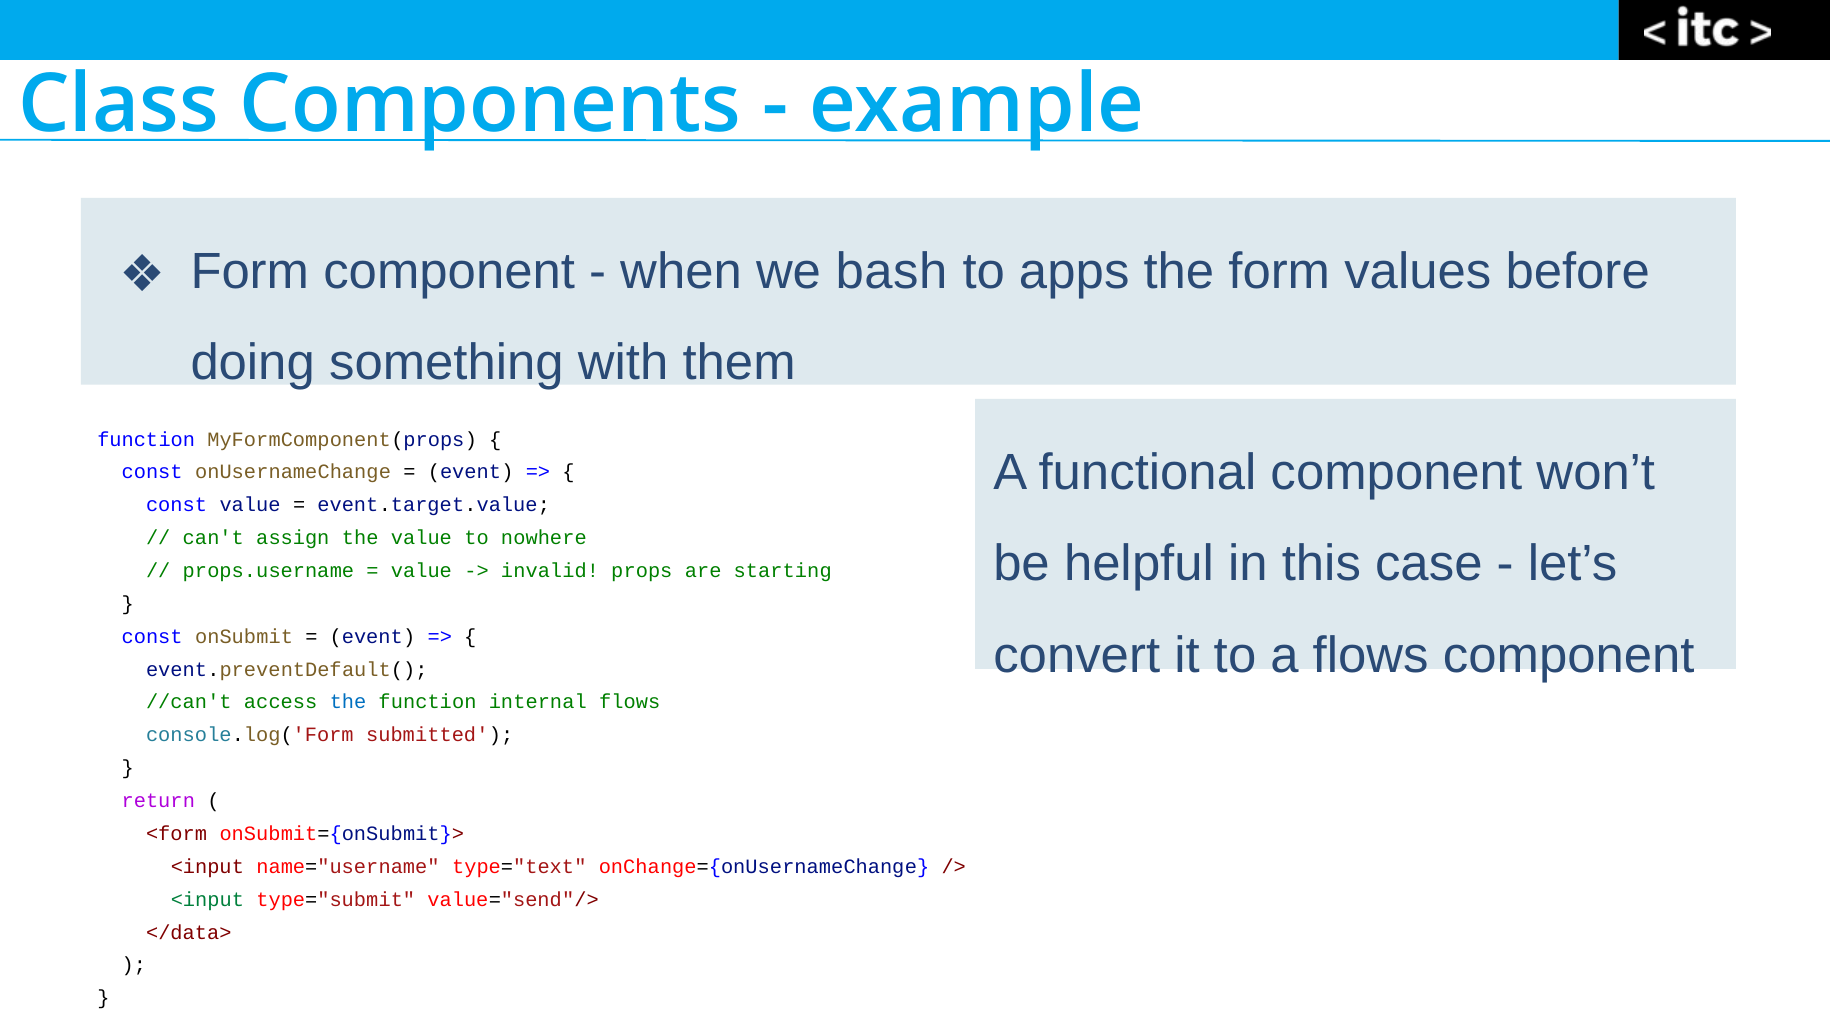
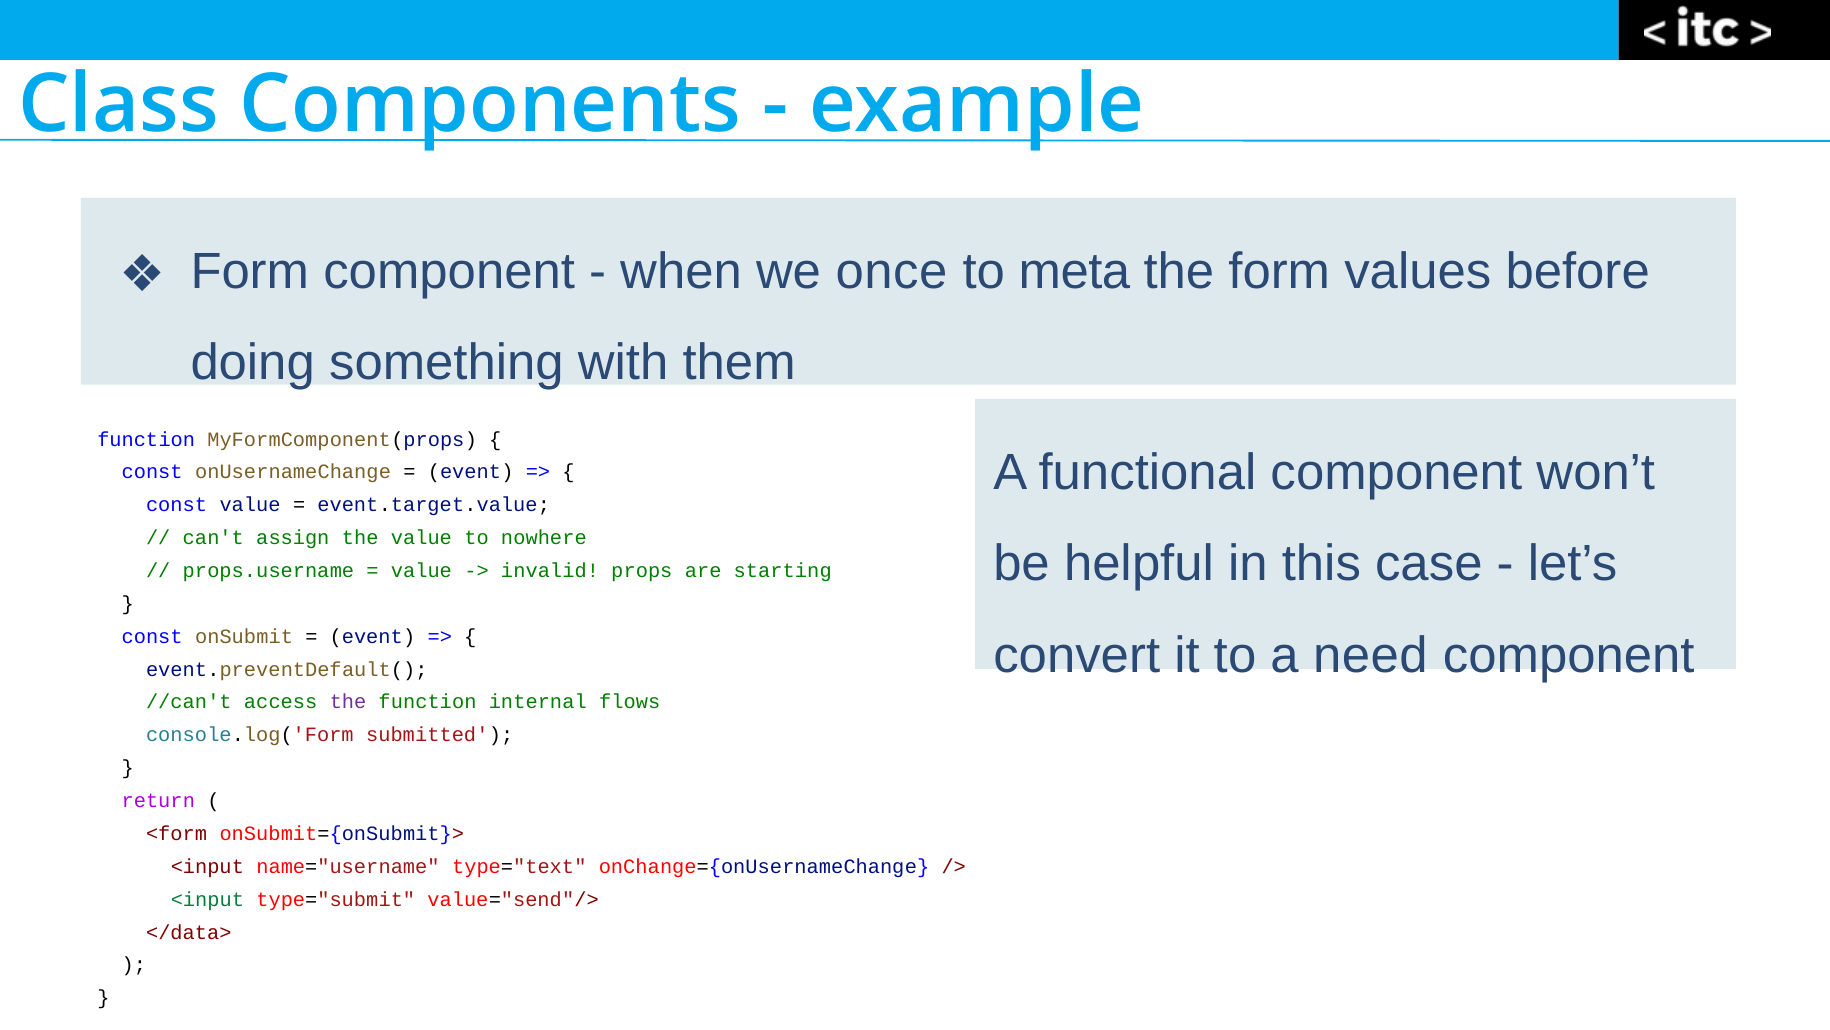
bash: bash -> once
apps: apps -> meta
a flows: flows -> need
the at (348, 702) colour: blue -> purple
